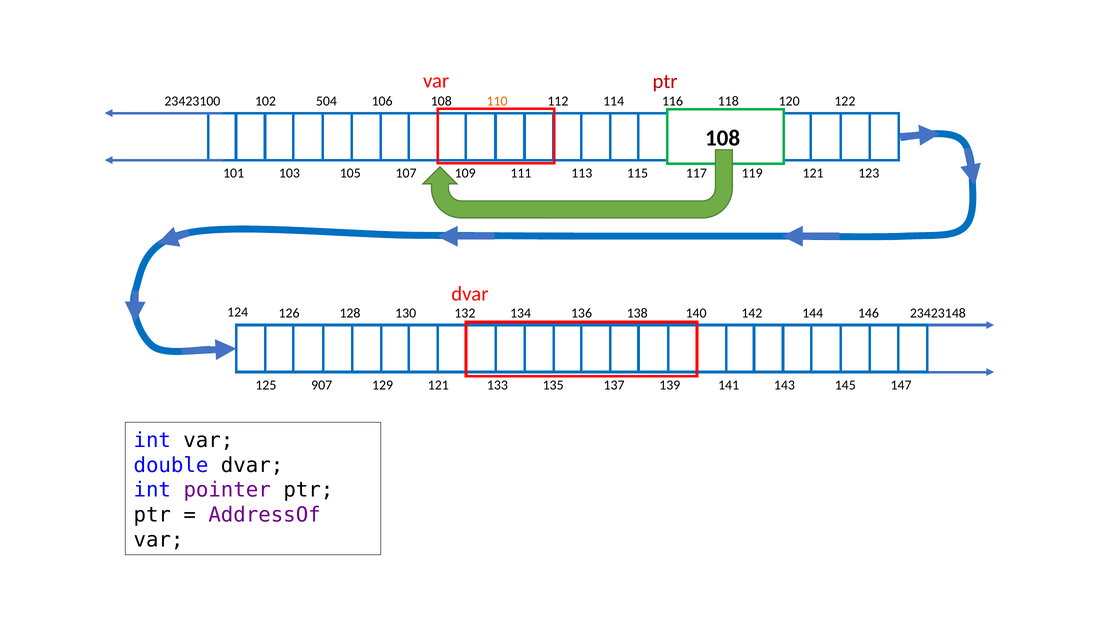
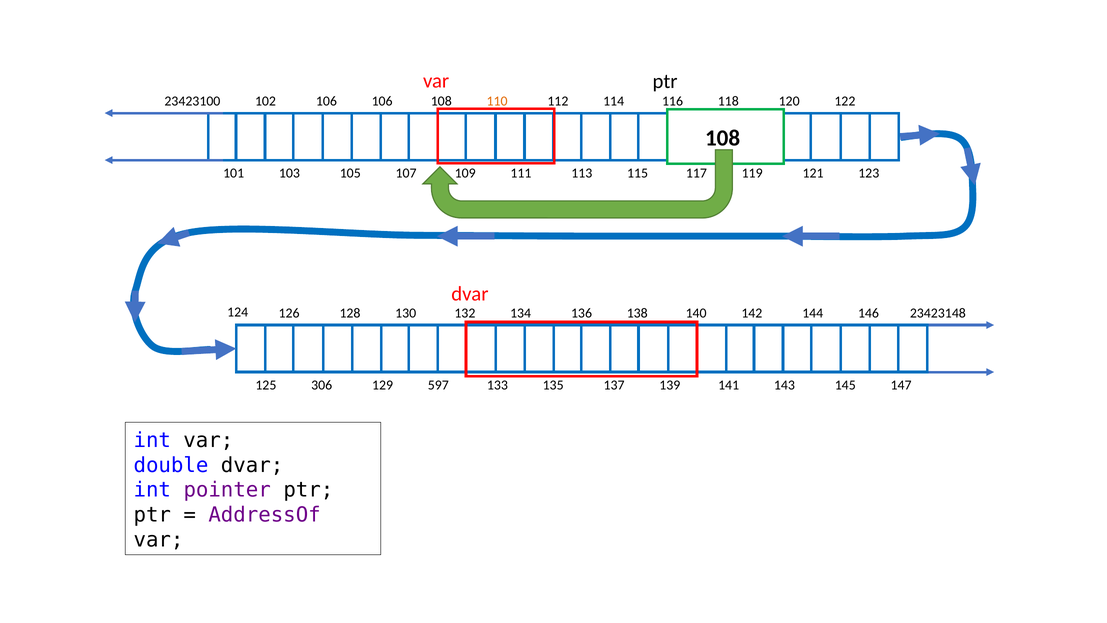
ptr at (665, 81) colour: red -> black
102 504: 504 -> 106
907: 907 -> 306
129 121: 121 -> 597
